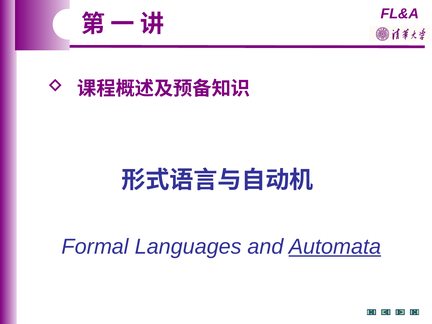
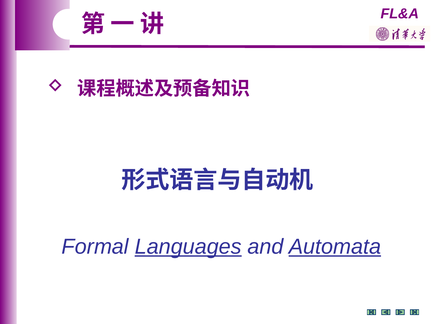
Languages underline: none -> present
